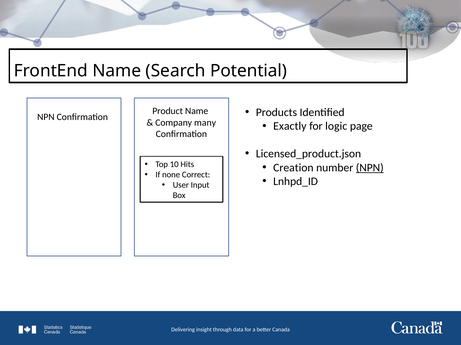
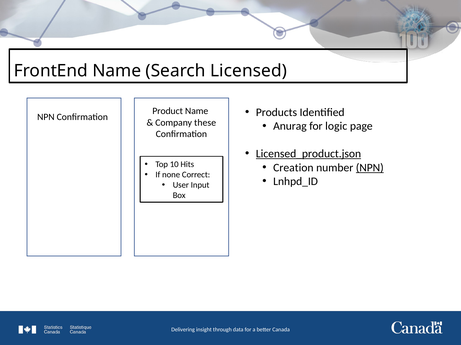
Potential: Potential -> Licensed
many: many -> these
Exactly: Exactly -> Anurag
Licensed_product.json underline: none -> present
